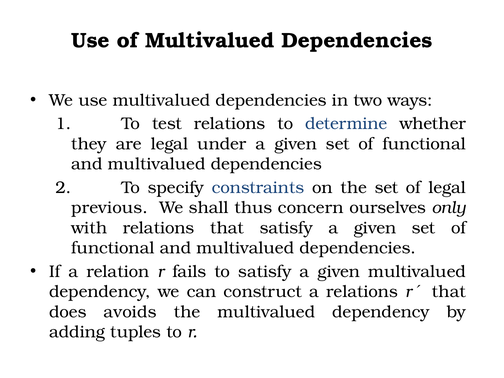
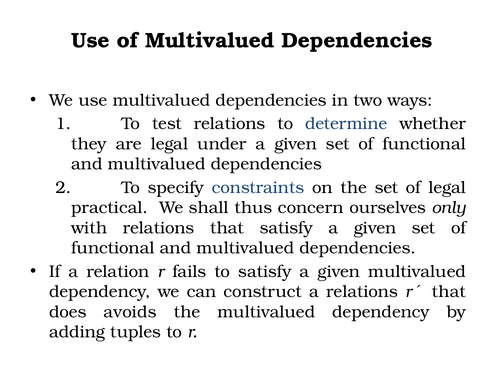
previous: previous -> practical
